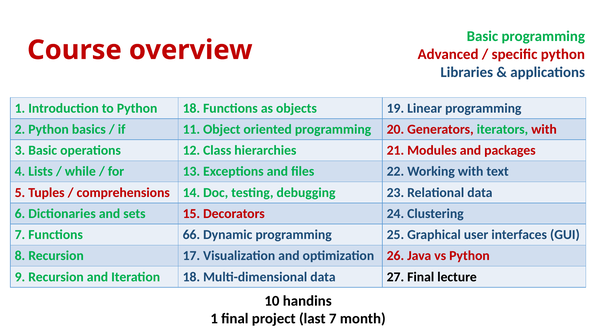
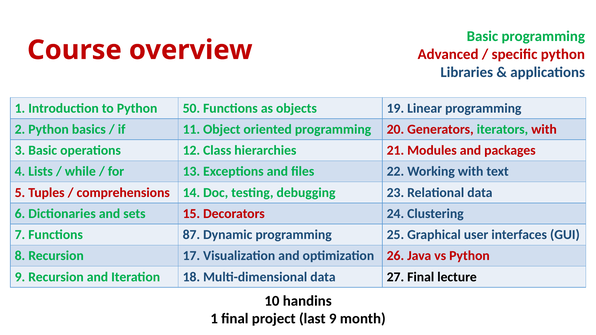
Python 18: 18 -> 50
66: 66 -> 87
last 7: 7 -> 9
